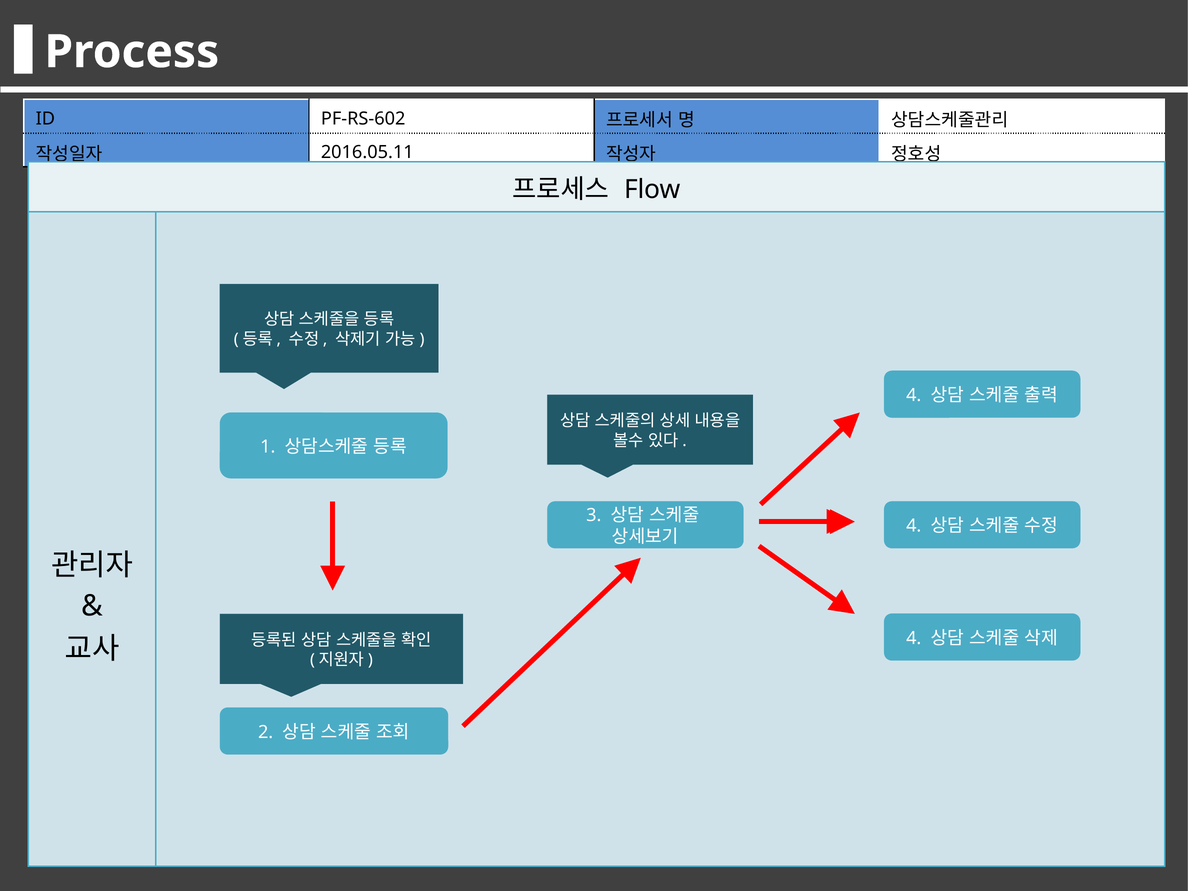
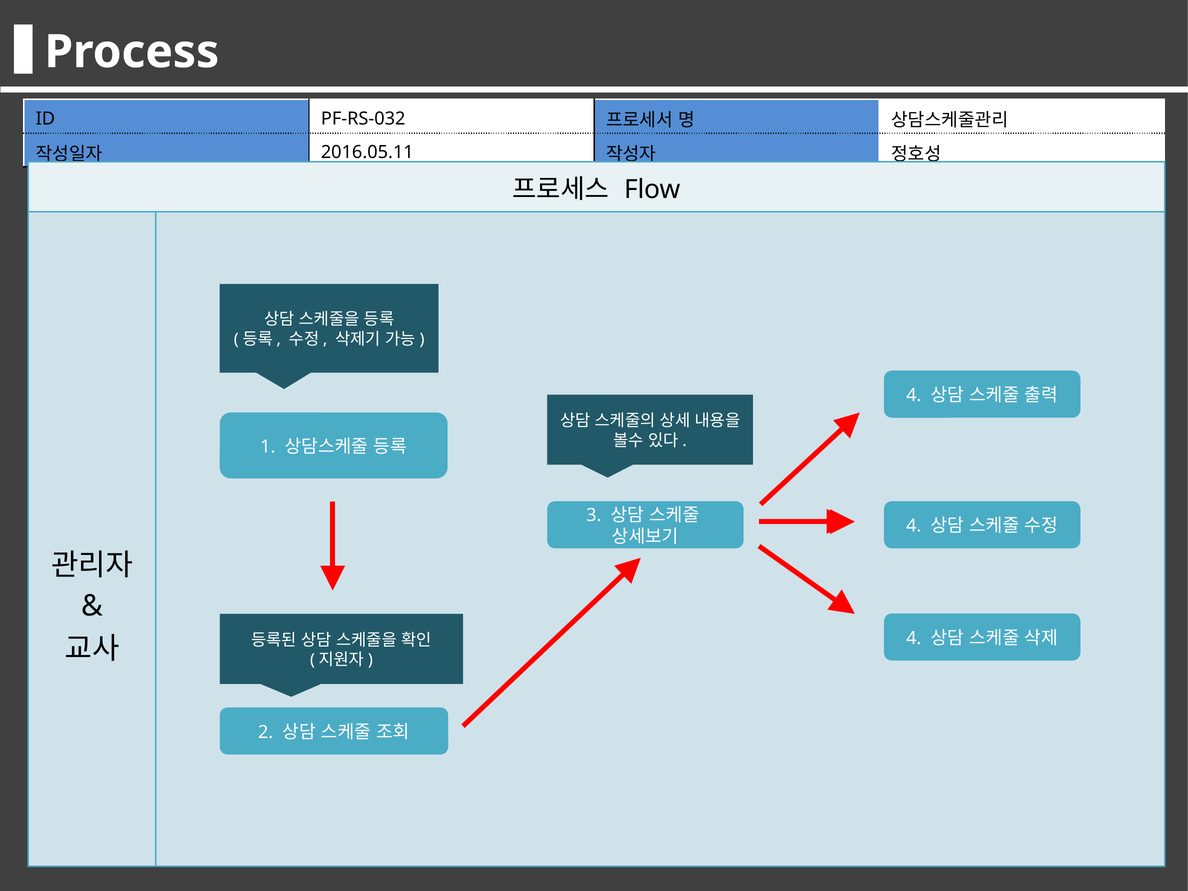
PF-RS-602: PF-RS-602 -> PF-RS-032
